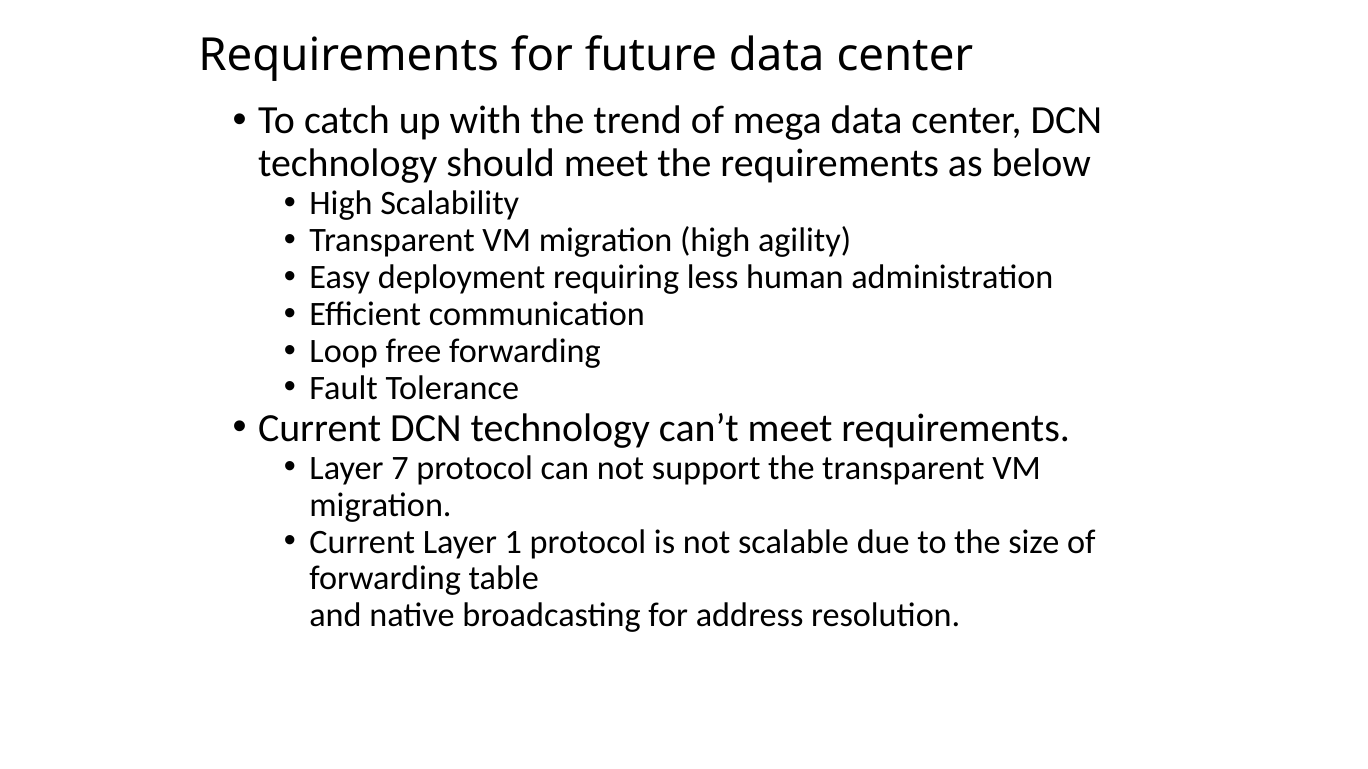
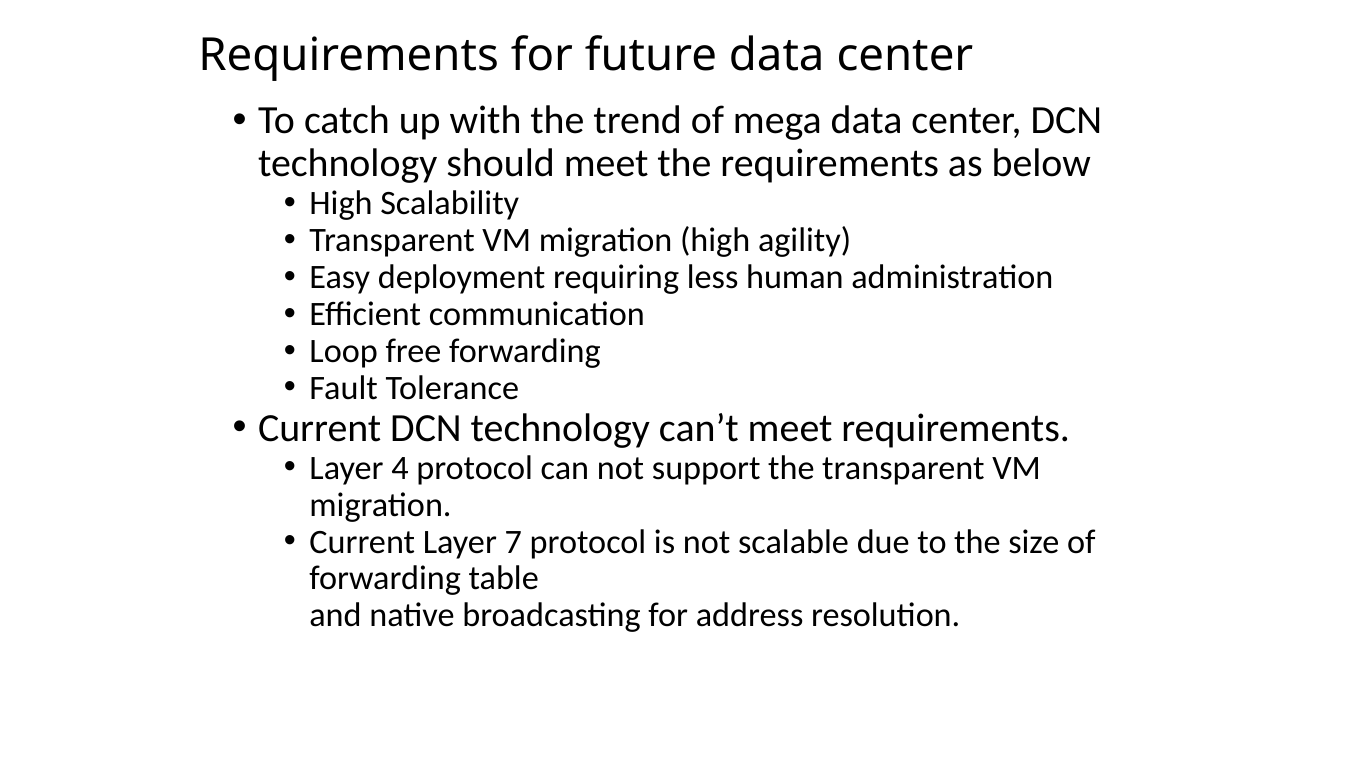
7: 7 -> 4
1: 1 -> 7
